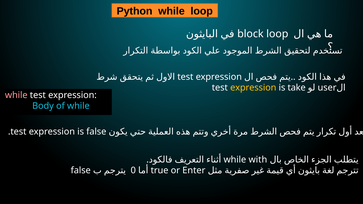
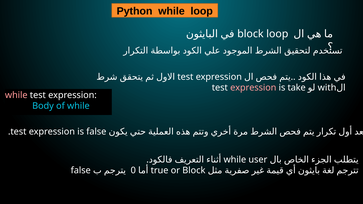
expression at (253, 88) colour: yellow -> pink
user: user -> with
with: with -> user
or Enter: Enter -> Block
